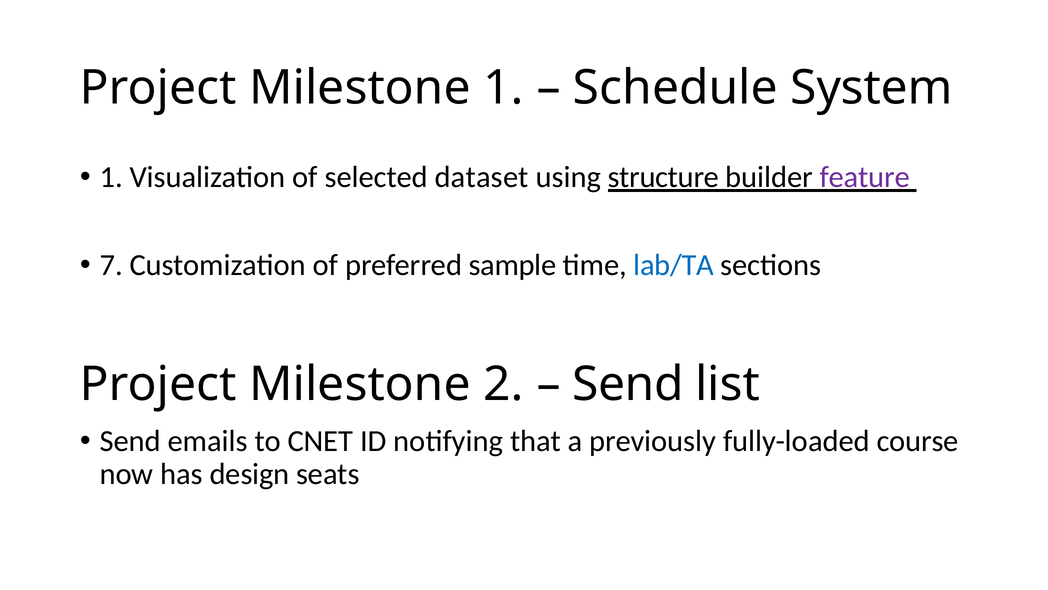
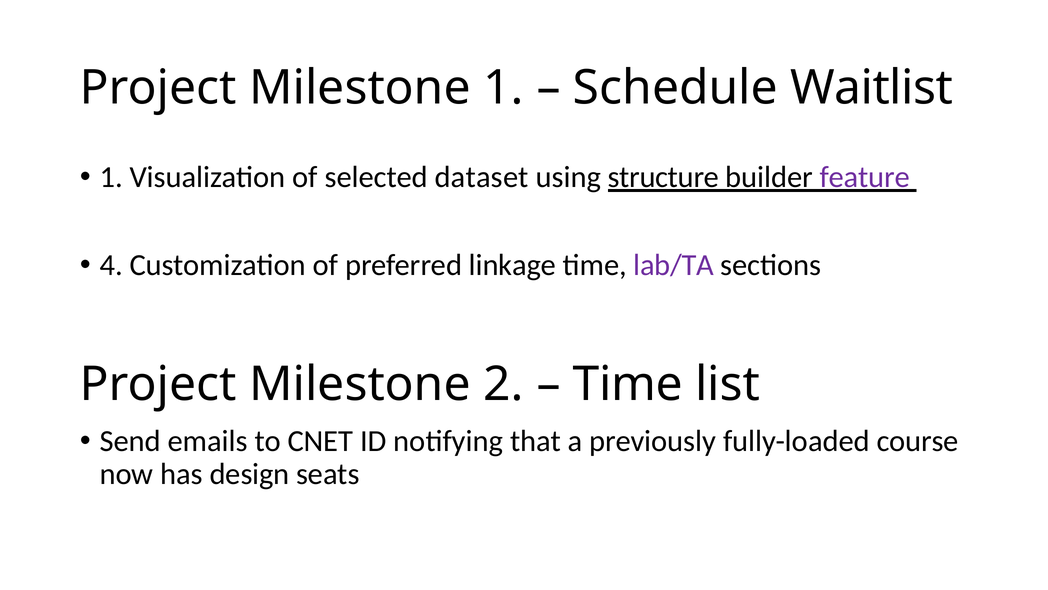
System: System -> Waitlist
7: 7 -> 4
sample: sample -> linkage
lab/TA colour: blue -> purple
Send at (628, 384): Send -> Time
